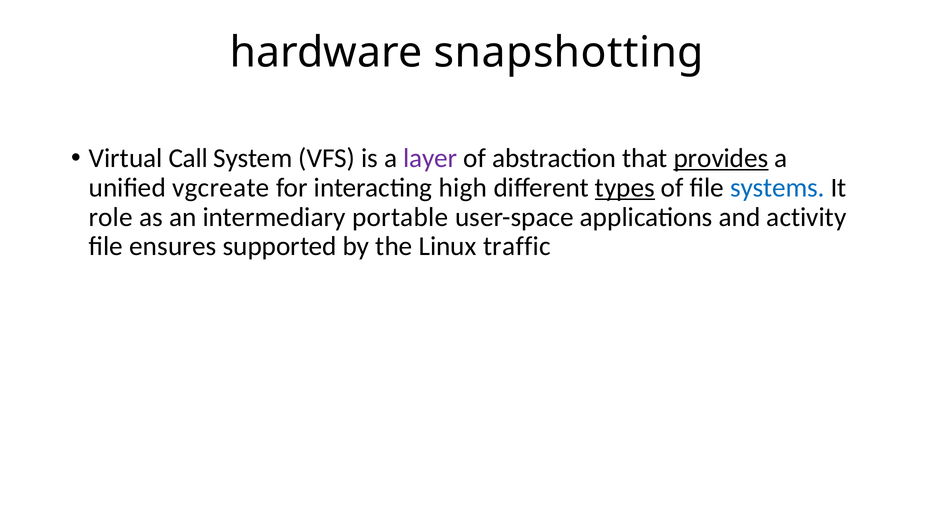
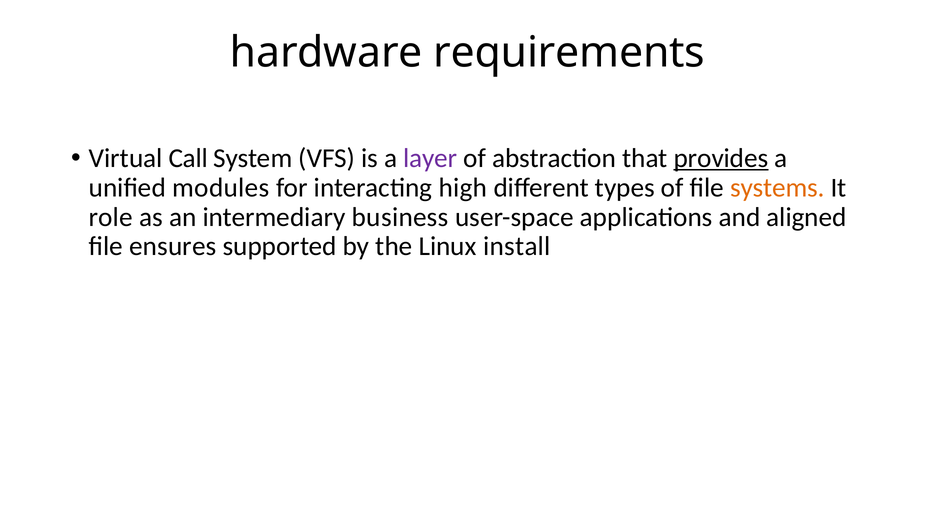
snapshotting: snapshotting -> requirements
vgcreate: vgcreate -> modules
types underline: present -> none
systems colour: blue -> orange
portable: portable -> business
activity: activity -> aligned
traffic: traffic -> install
